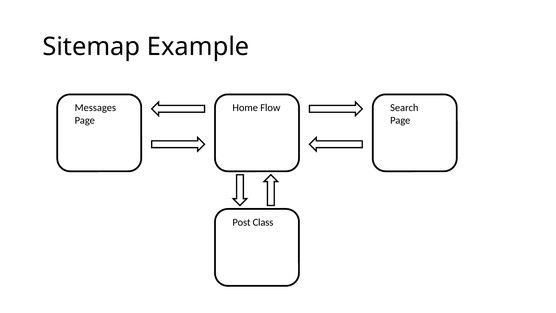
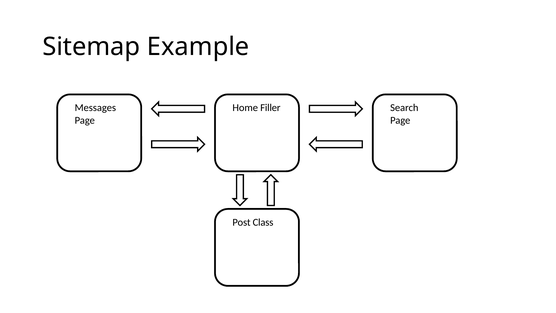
Flow: Flow -> Filler
